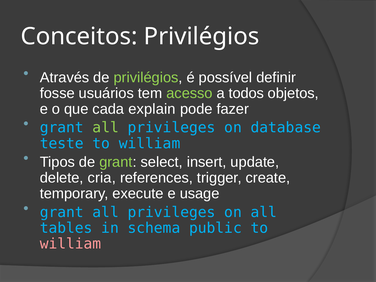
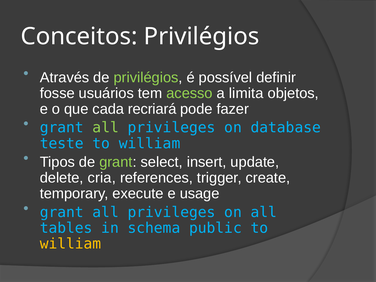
todos: todos -> limita
explain: explain -> recriará
william at (71, 244) colour: pink -> yellow
